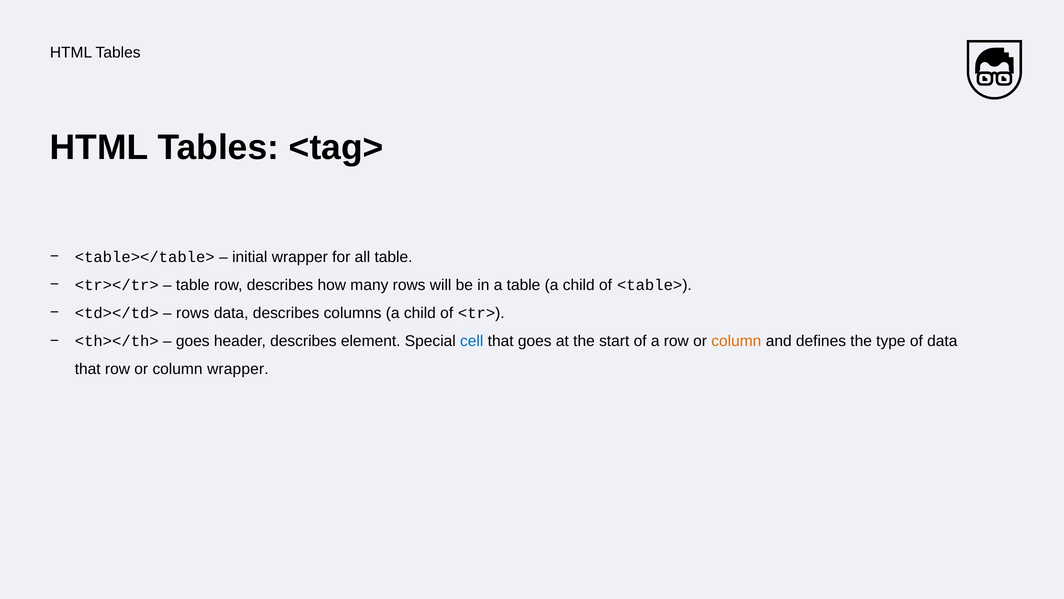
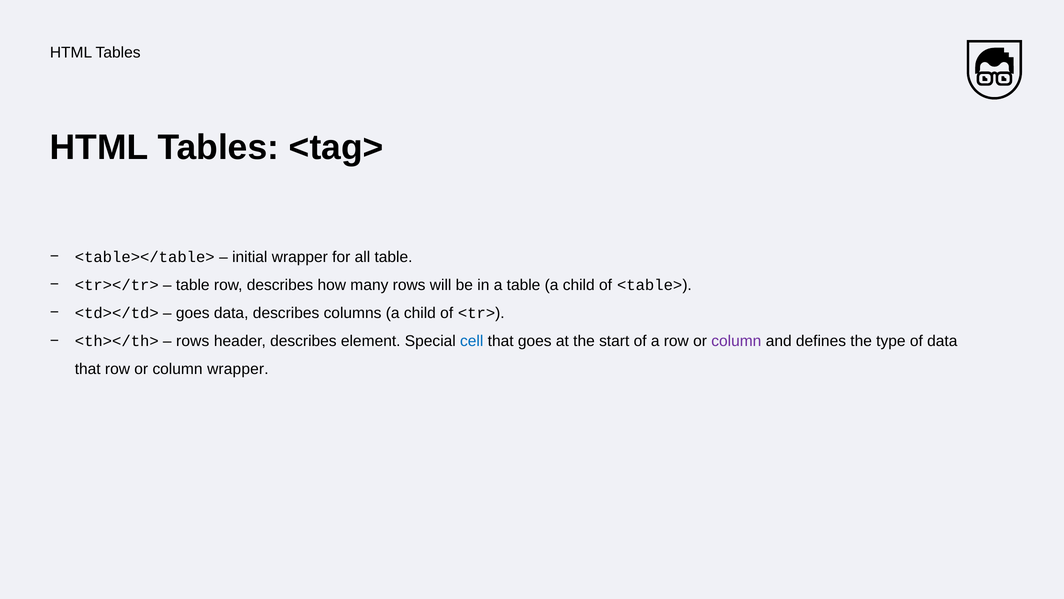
rows at (193, 313): rows -> goes
goes at (193, 341): goes -> rows
column at (736, 341) colour: orange -> purple
